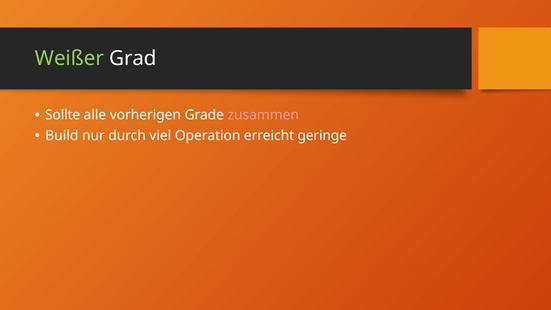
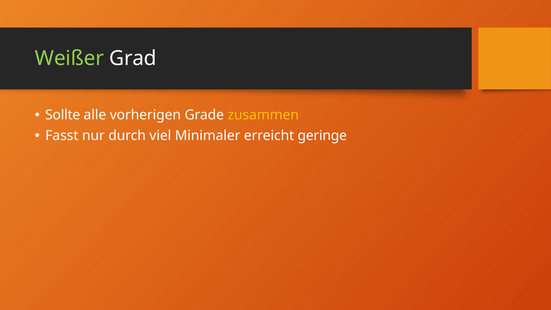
zusammen colour: pink -> yellow
Build: Build -> Fasst
Operation: Operation -> Minimaler
